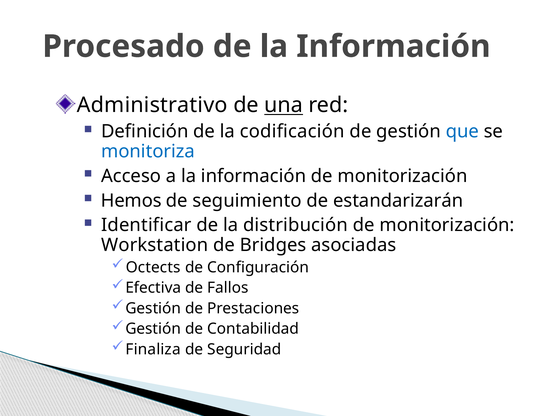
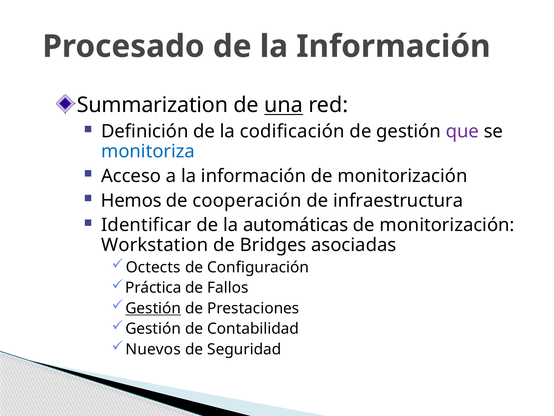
Administrativo: Administrativo -> Summarization
que colour: blue -> purple
seguimiento: seguimiento -> cooperación
estandarizarán: estandarizarán -> infraestructura
distribución: distribución -> automáticas
Efectiva: Efectiva -> Práctica
Gestión at (153, 308) underline: none -> present
Finaliza: Finaliza -> Nuevos
